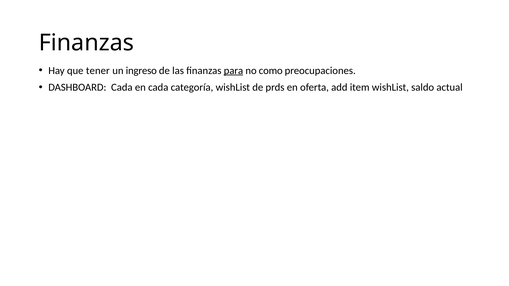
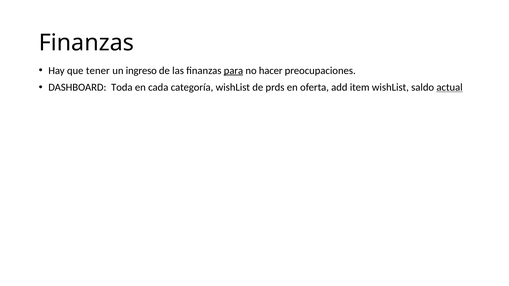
como: como -> hacer
DASHBOARD Cada: Cada -> Toda
actual underline: none -> present
